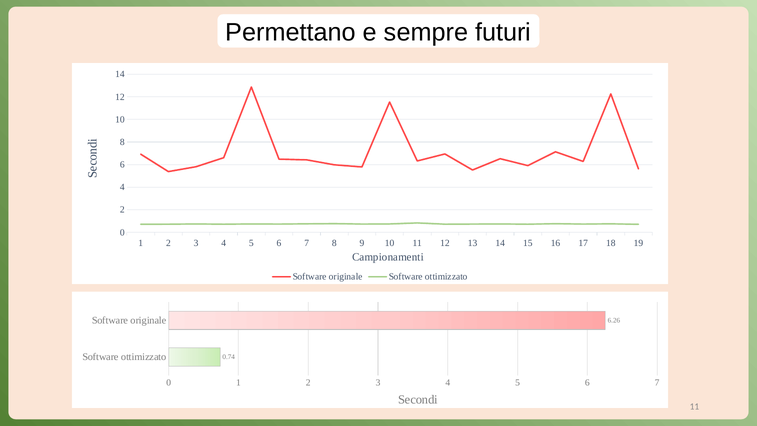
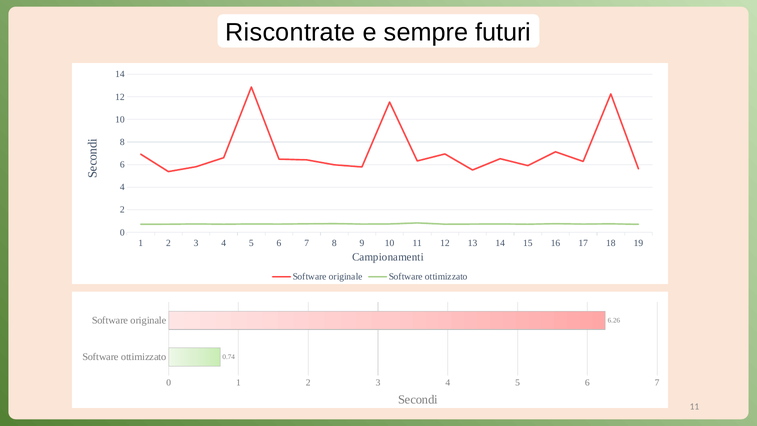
Permettano: Permettano -> Riscontrate
